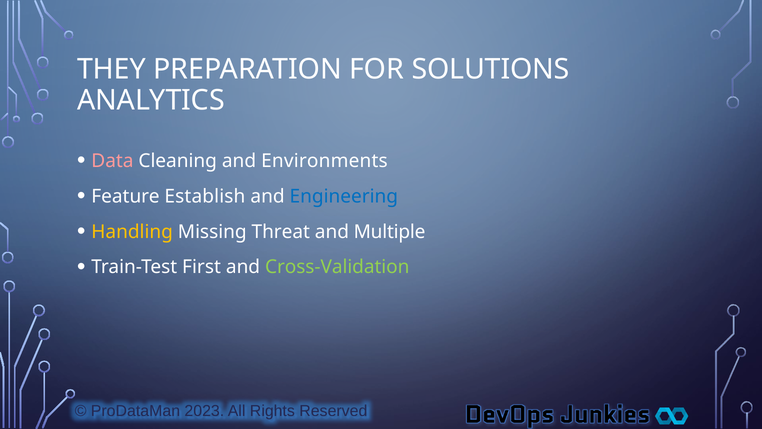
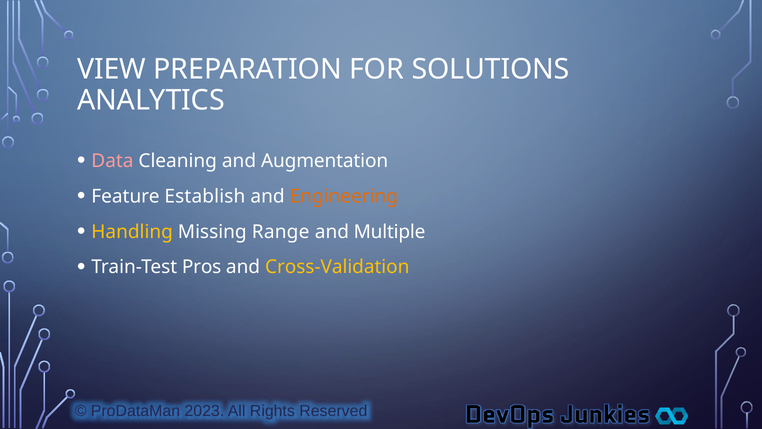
THEY: THEY -> VIEW
Environments: Environments -> Augmentation
Engineering colour: blue -> orange
Threat: Threat -> Range
First: First -> Pros
Cross-Validation colour: light green -> yellow
